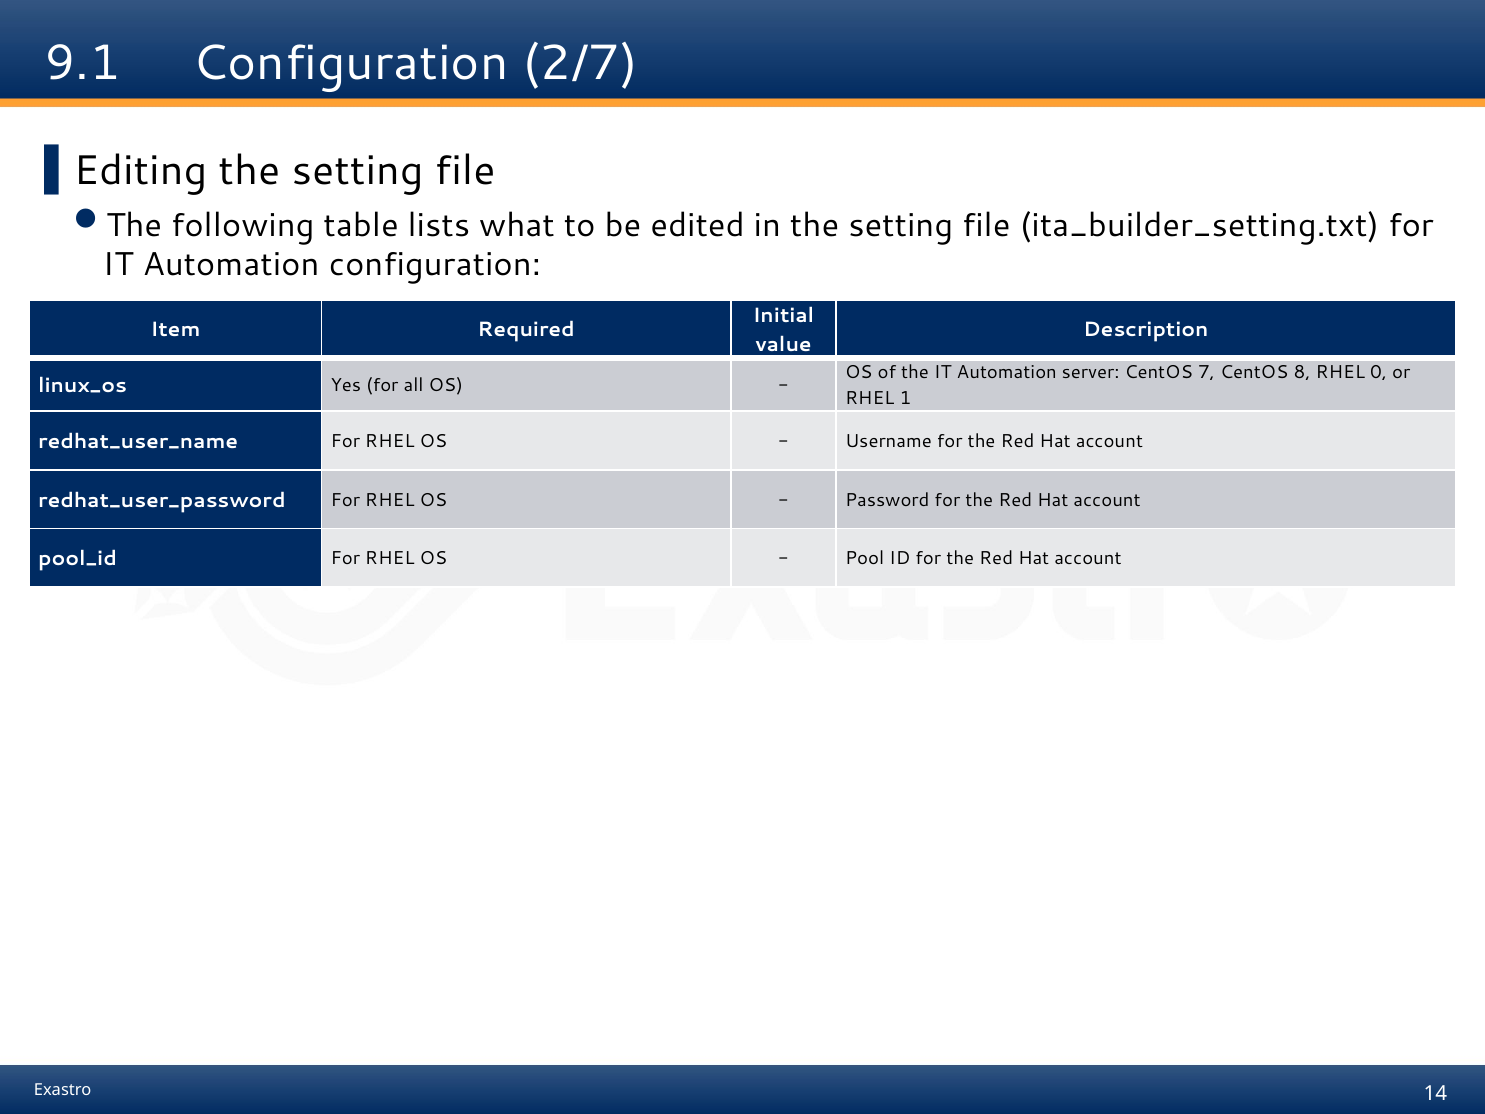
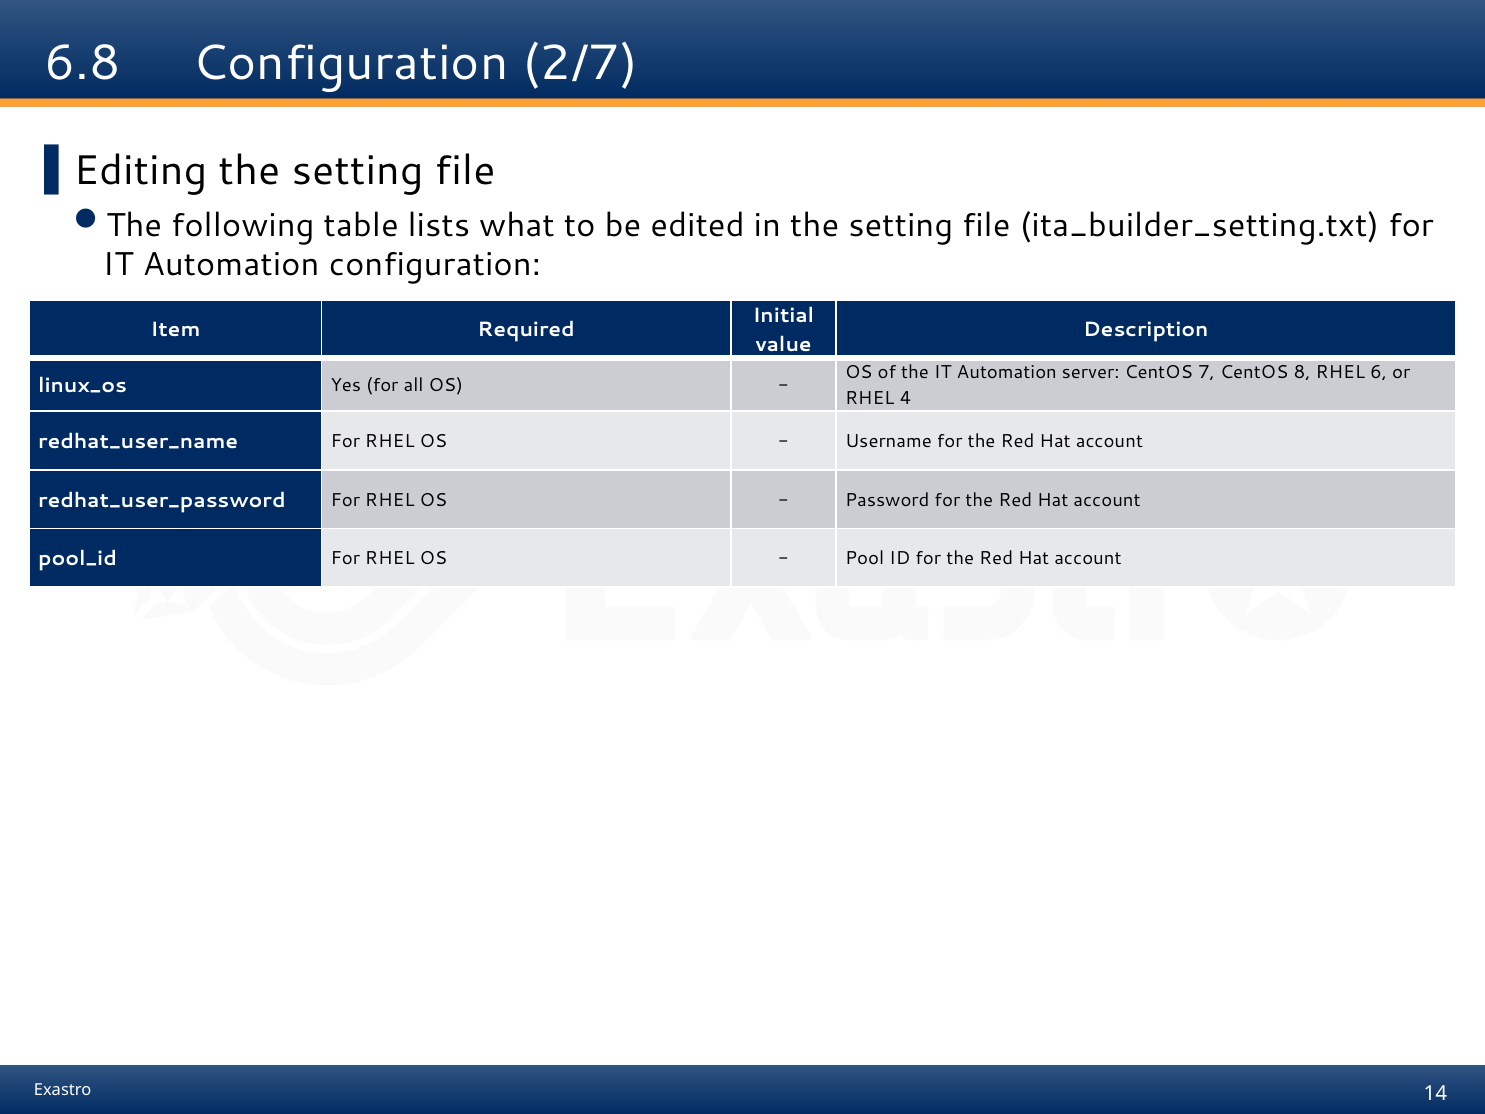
9.1: 9.1 -> 6.8
0: 0 -> 6
1: 1 -> 4
